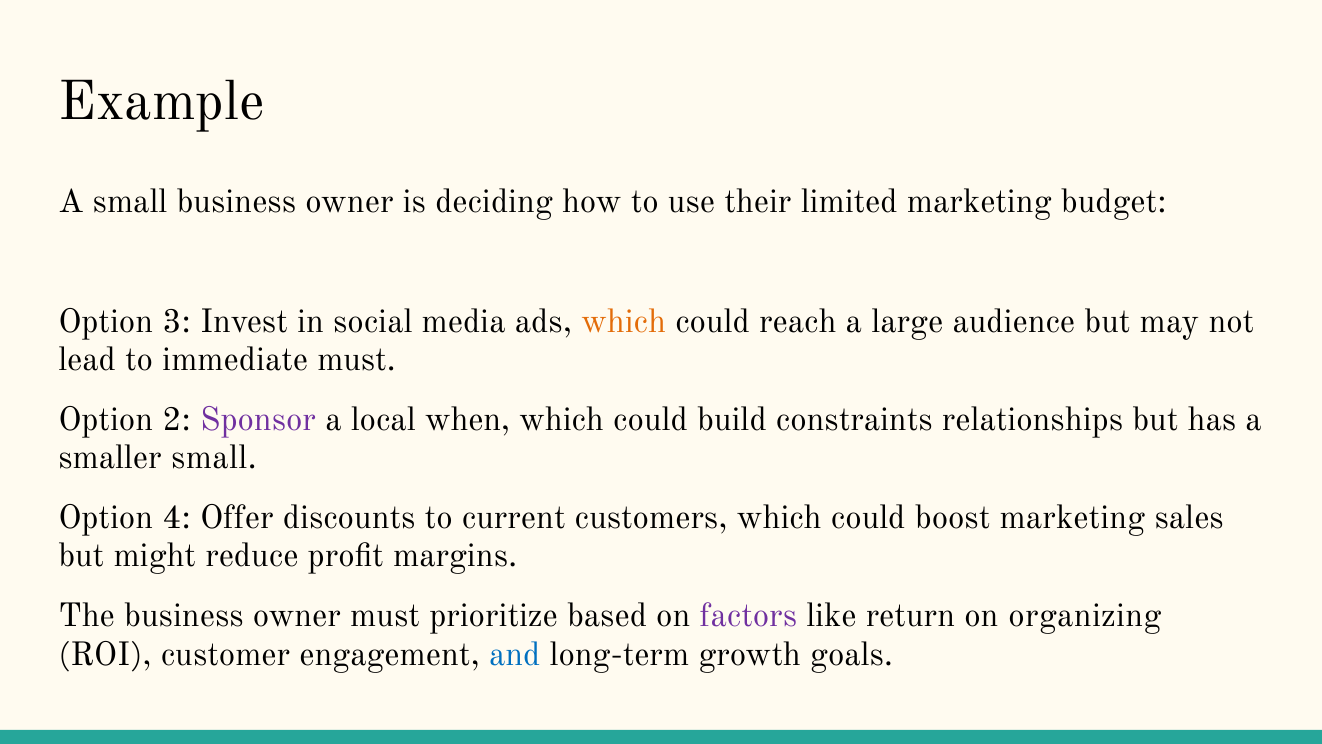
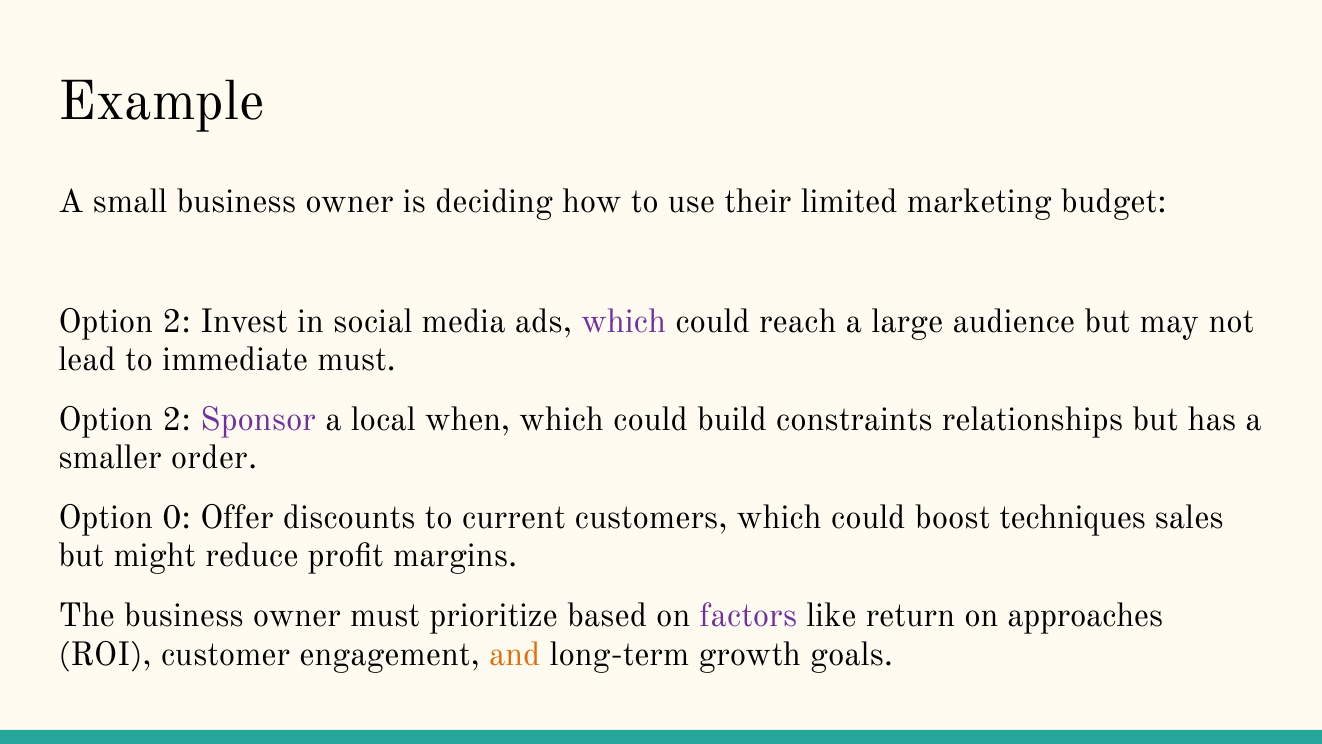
3 at (177, 322): 3 -> 2
which at (624, 322) colour: orange -> purple
smaller small: small -> order
4: 4 -> 0
boost marketing: marketing -> techniques
organizing: organizing -> approaches
and colour: blue -> orange
